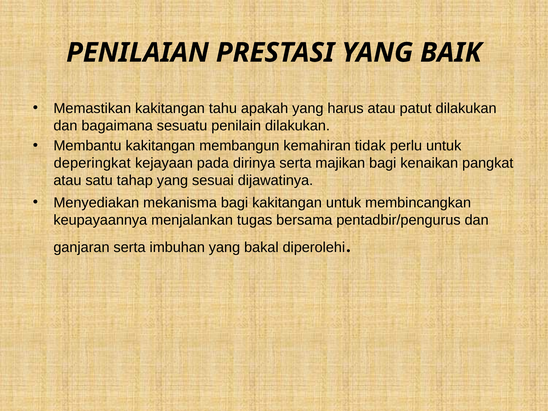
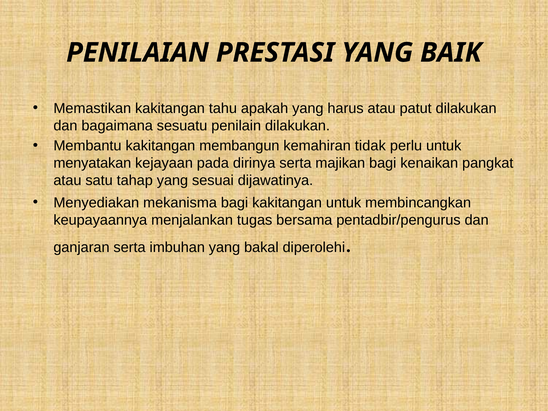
deperingkat: deperingkat -> menyatakan
